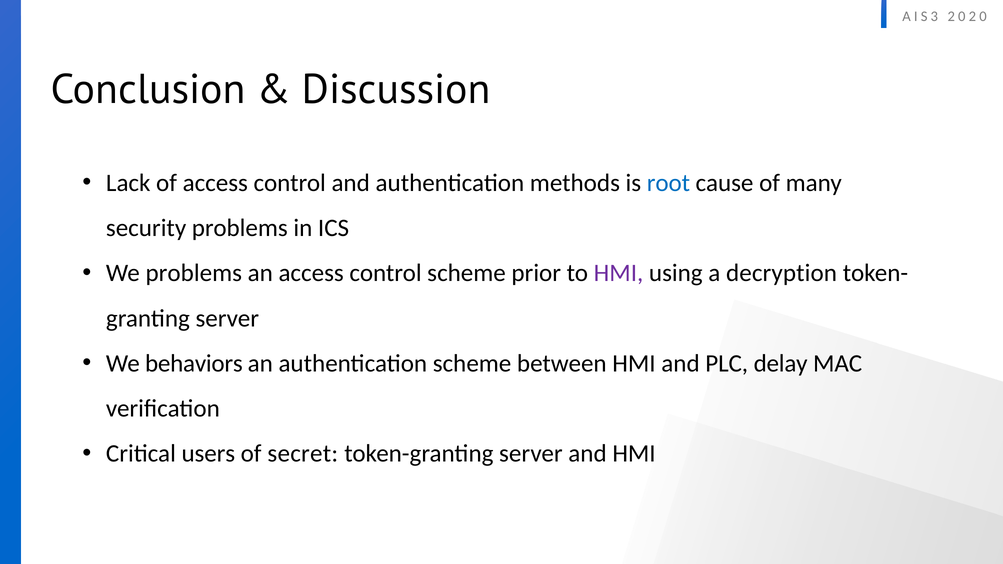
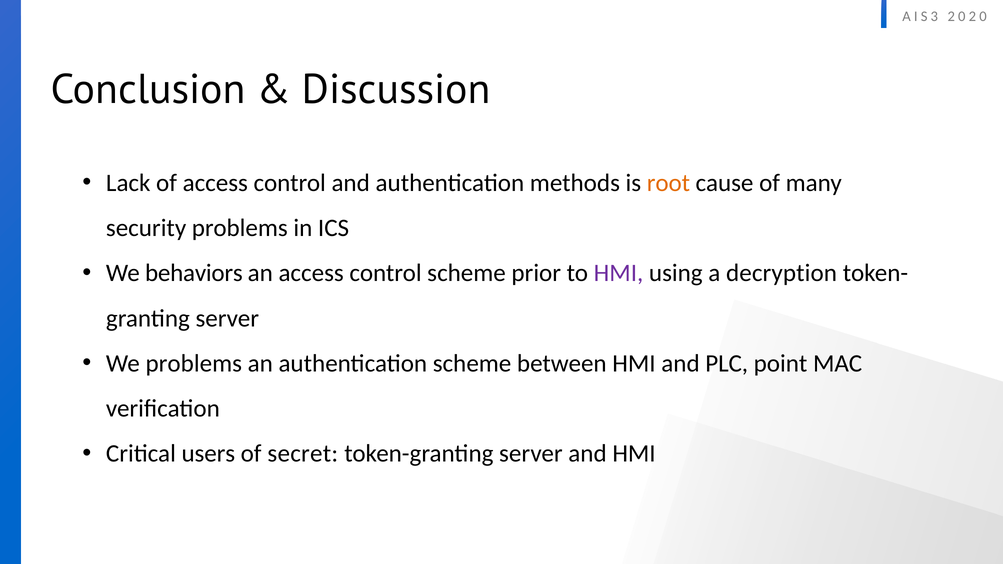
root colour: blue -> orange
We problems: problems -> behaviors
We behaviors: behaviors -> problems
delay: delay -> point
